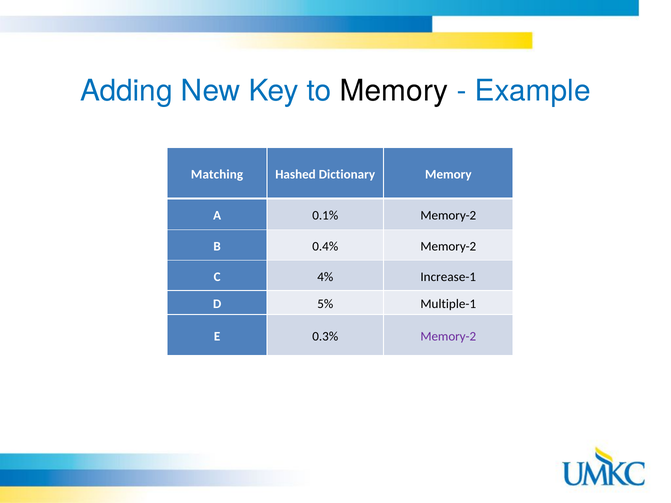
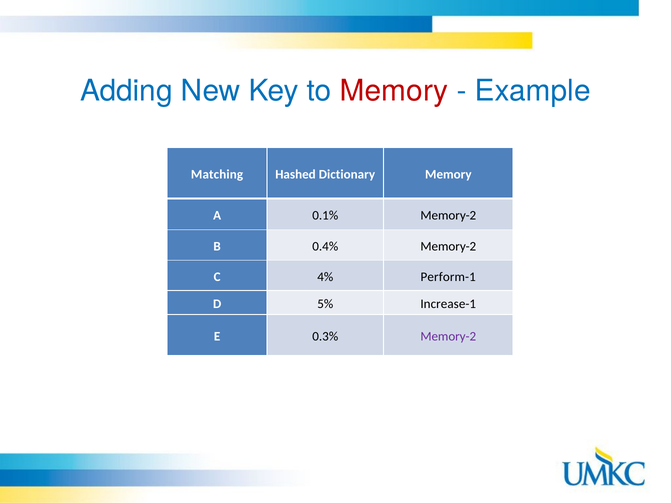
Memory at (394, 91) colour: black -> red
Increase-1: Increase-1 -> Perform-1
Multiple-1: Multiple-1 -> Increase-1
